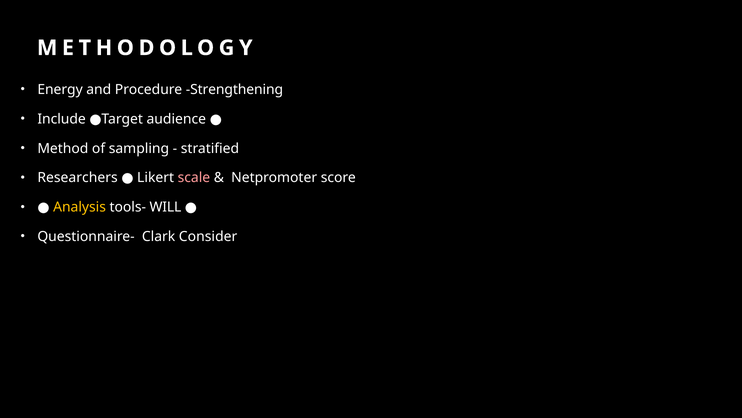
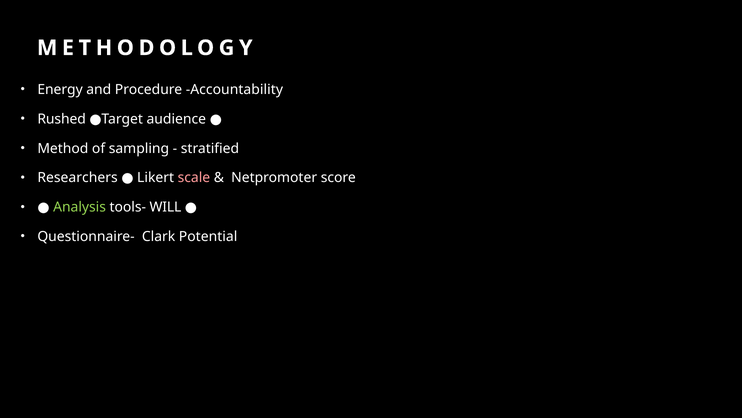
Strengthening: Strengthening -> Accountability
Include: Include -> Rushed
Analysis colour: yellow -> light green
Consider: Consider -> Potential
